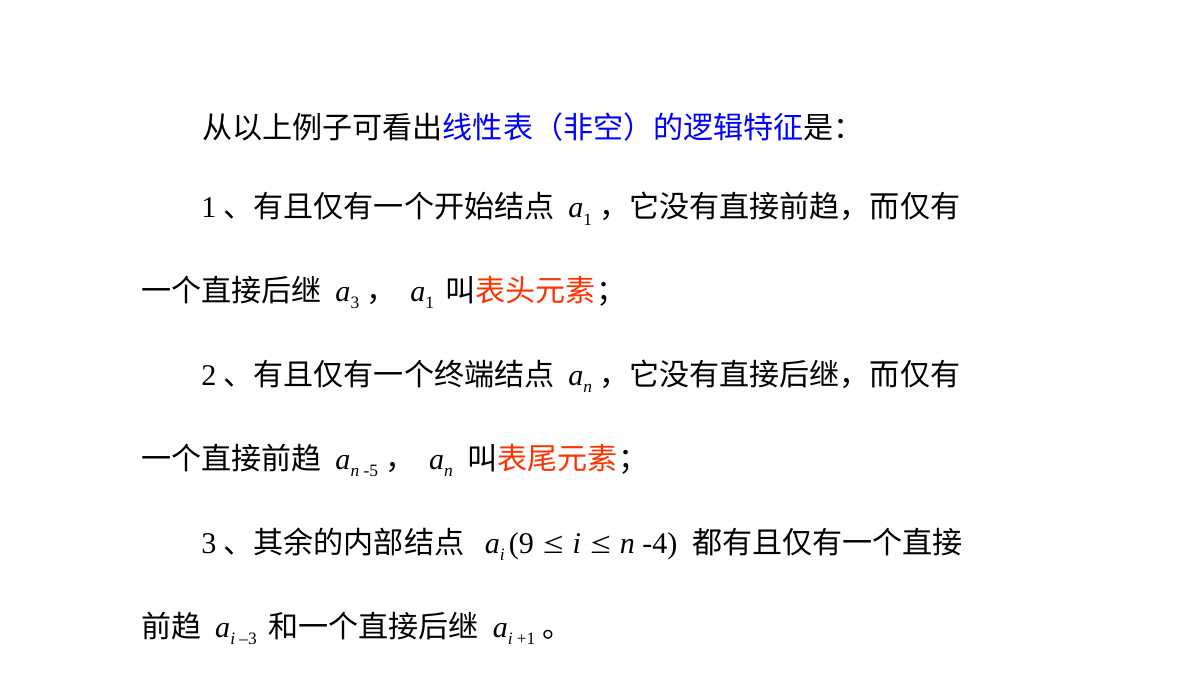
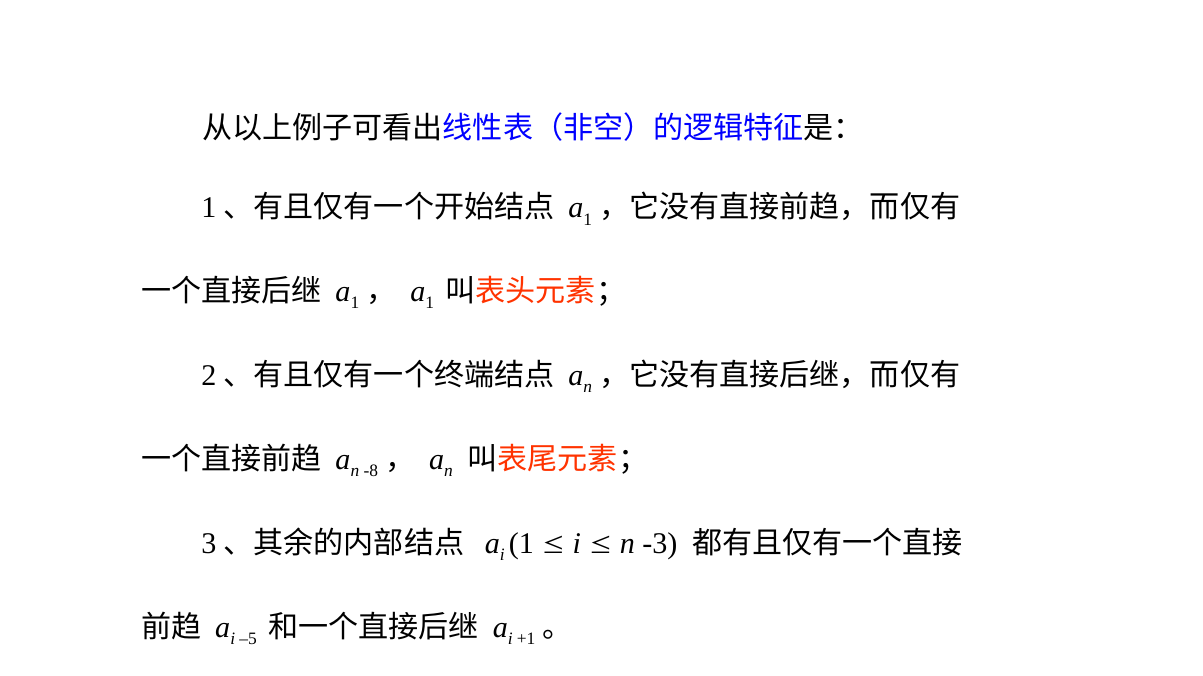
3 at (355, 304): 3 -> 1
-5: -5 -> -8
i 9: 9 -> 1
-4: -4 -> -3
–3: –3 -> –5
